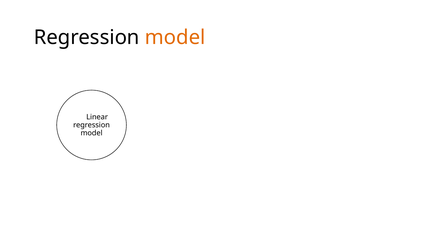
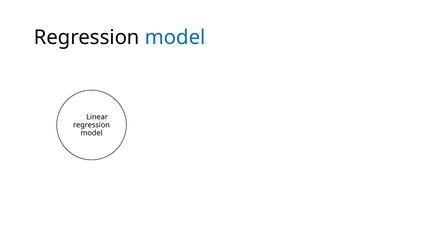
model at (175, 37) colour: orange -> blue
